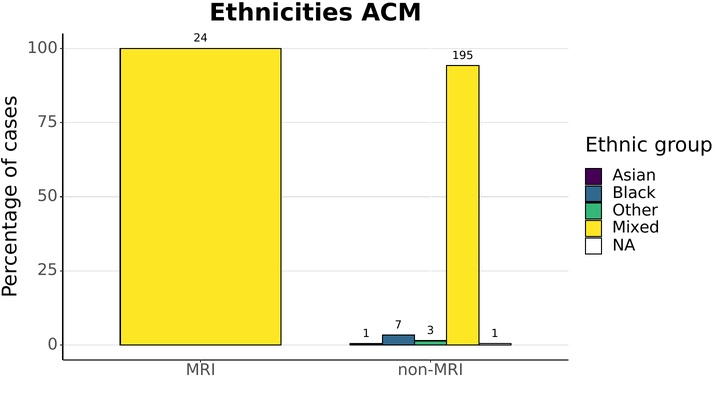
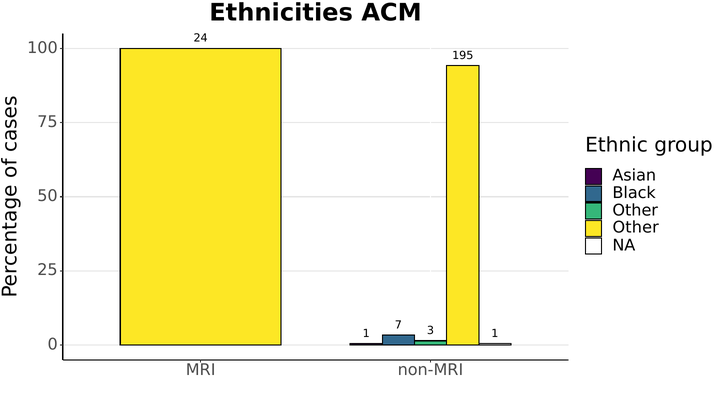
Mixed at (636, 228): Mixed -> Other
